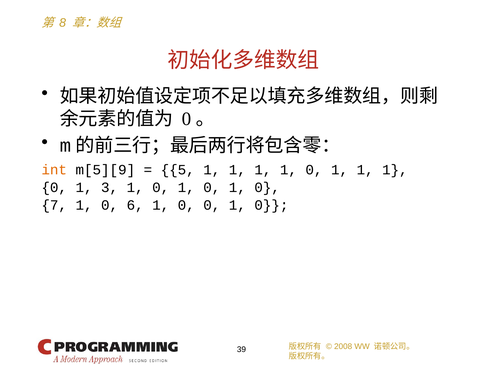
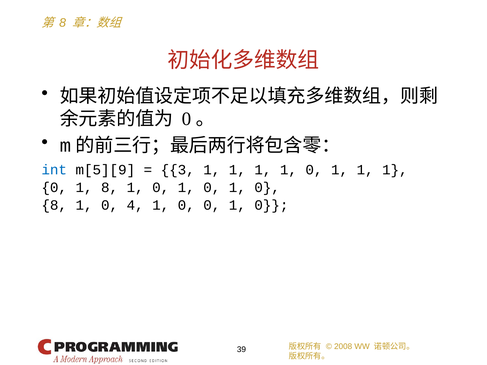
int colour: orange -> blue
5: 5 -> 3
1 3: 3 -> 8
7 at (54, 205): 7 -> 8
6: 6 -> 4
